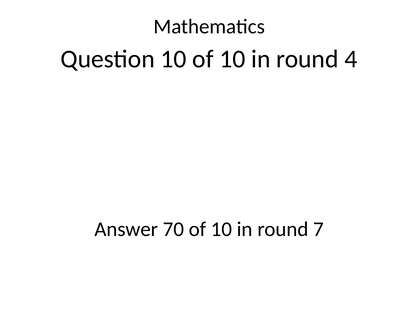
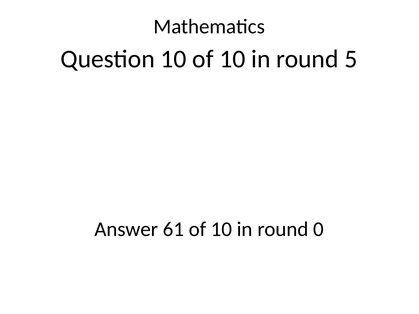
4: 4 -> 5
70: 70 -> 61
7: 7 -> 0
